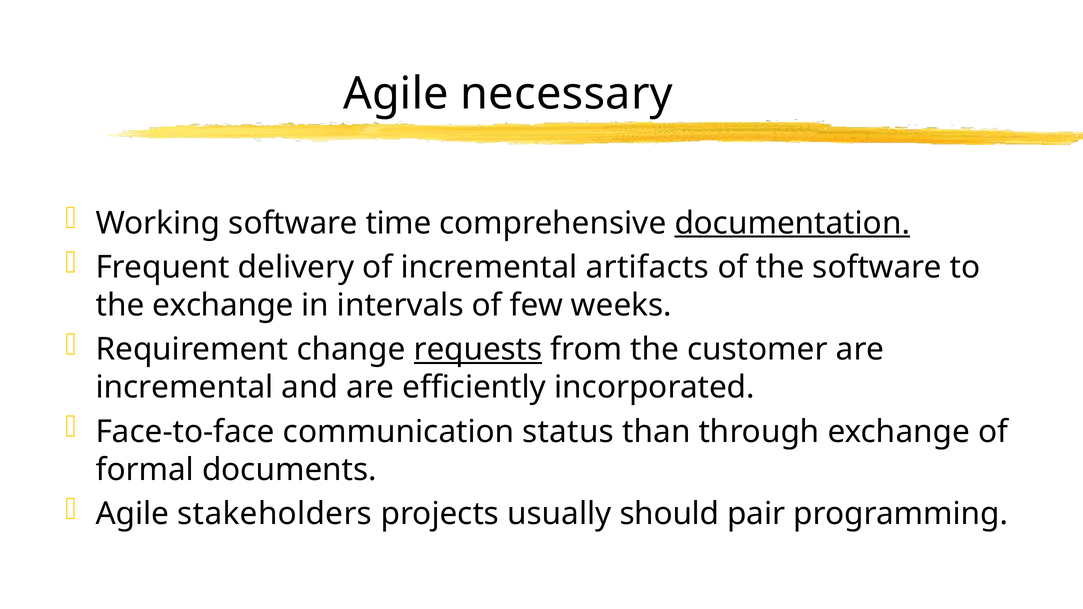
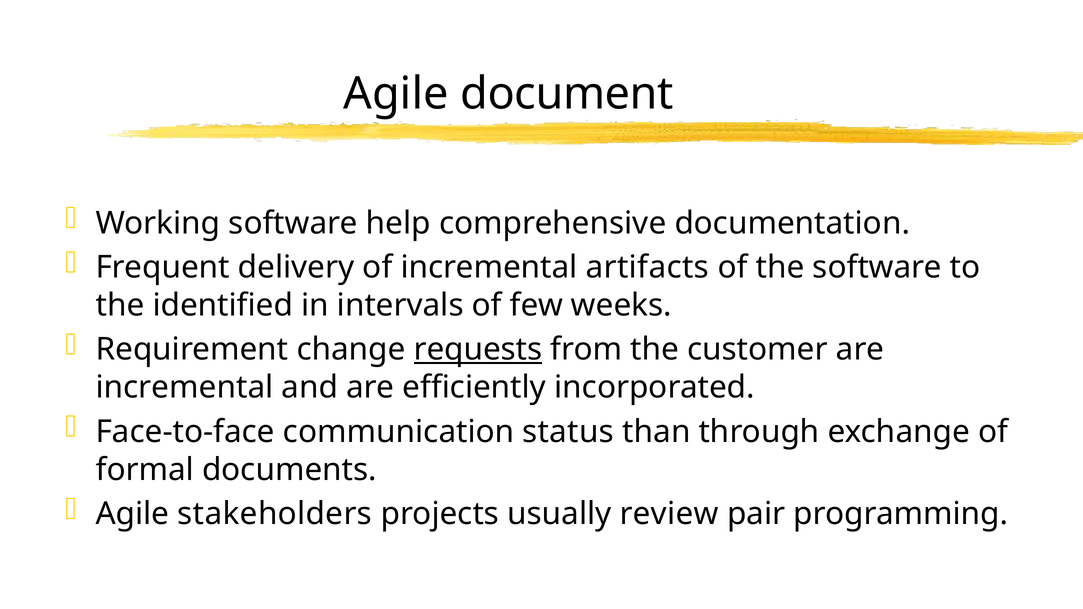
necessary: necessary -> document
time: time -> help
documentation underline: present -> none
the exchange: exchange -> identified
should: should -> review
